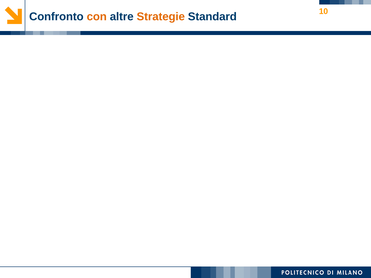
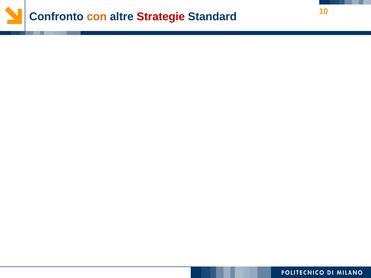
Strategie colour: orange -> red
